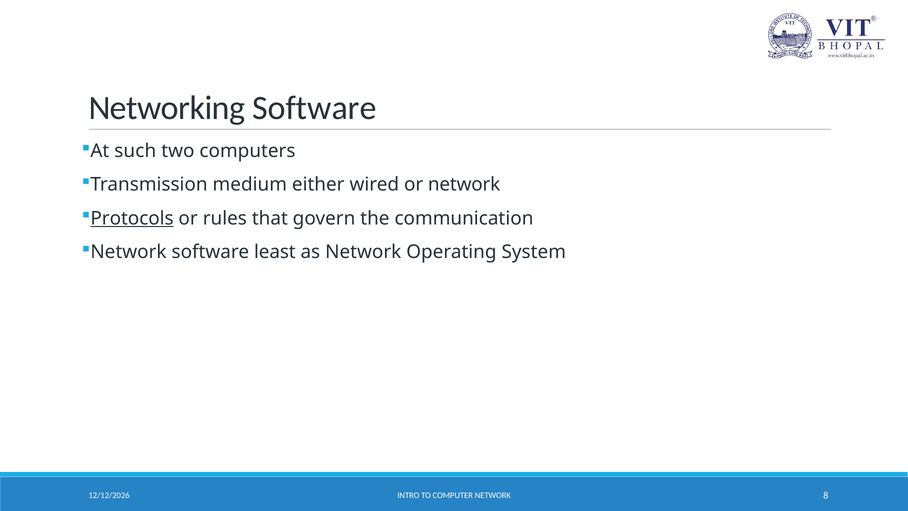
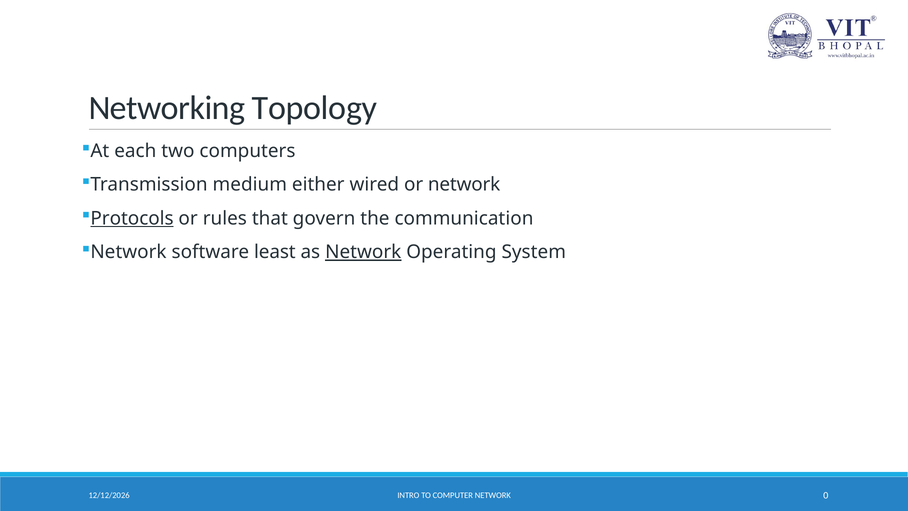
Networking Software: Software -> Topology
such: such -> each
Network at (363, 252) underline: none -> present
8: 8 -> 0
